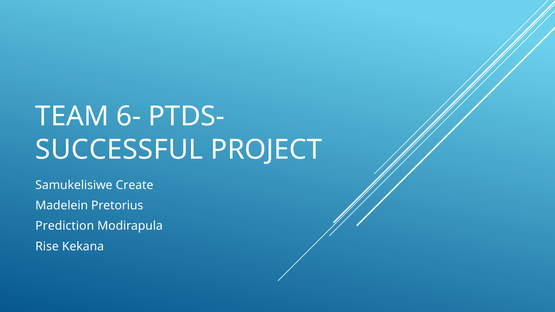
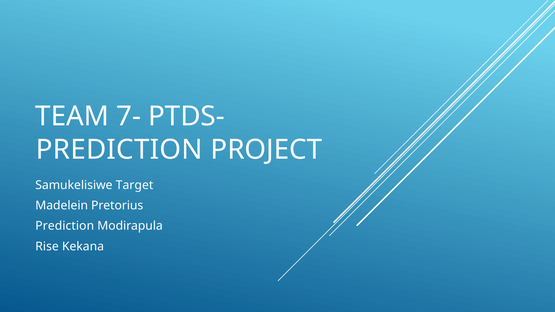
6-: 6- -> 7-
SUCCESSFUL at (119, 150): SUCCESSFUL -> PREDICTION
Create: Create -> Target
